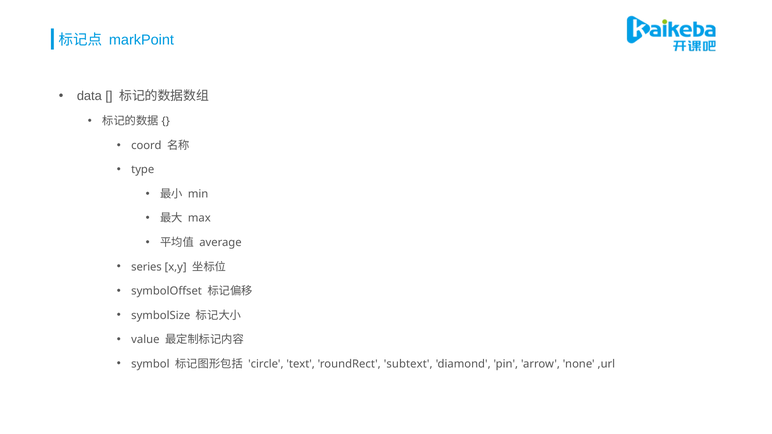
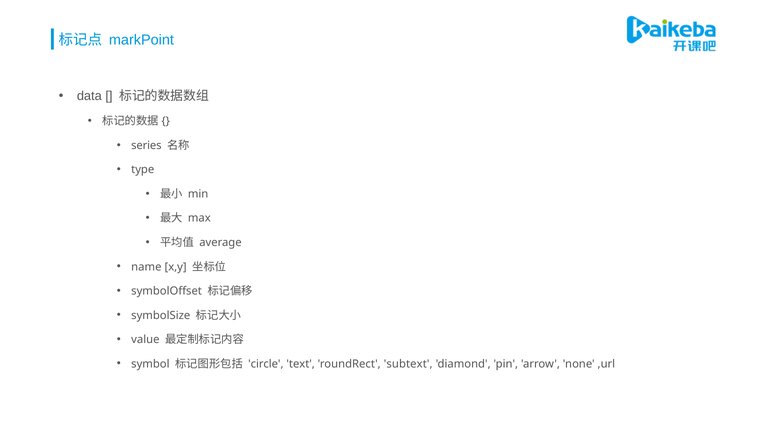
coord: coord -> series
series: series -> name
